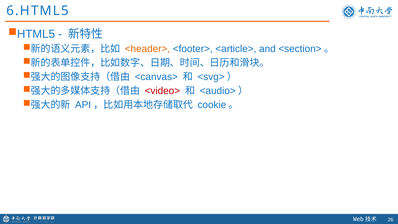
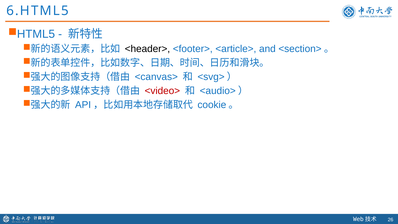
<header> colour: orange -> black
